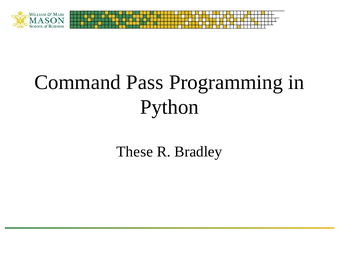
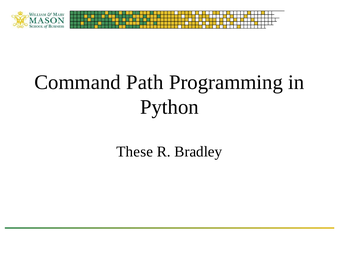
Pass: Pass -> Path
